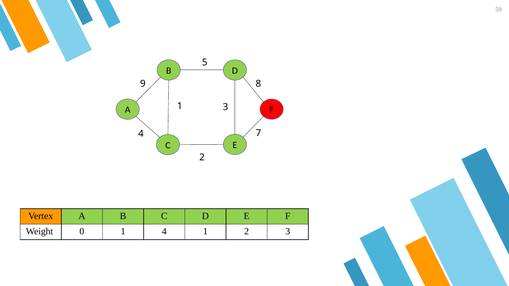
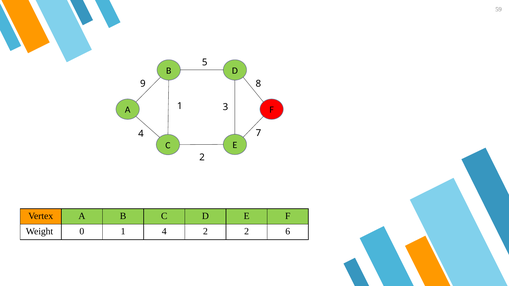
1 4 1: 1 -> 2
3 at (288, 232): 3 -> 6
